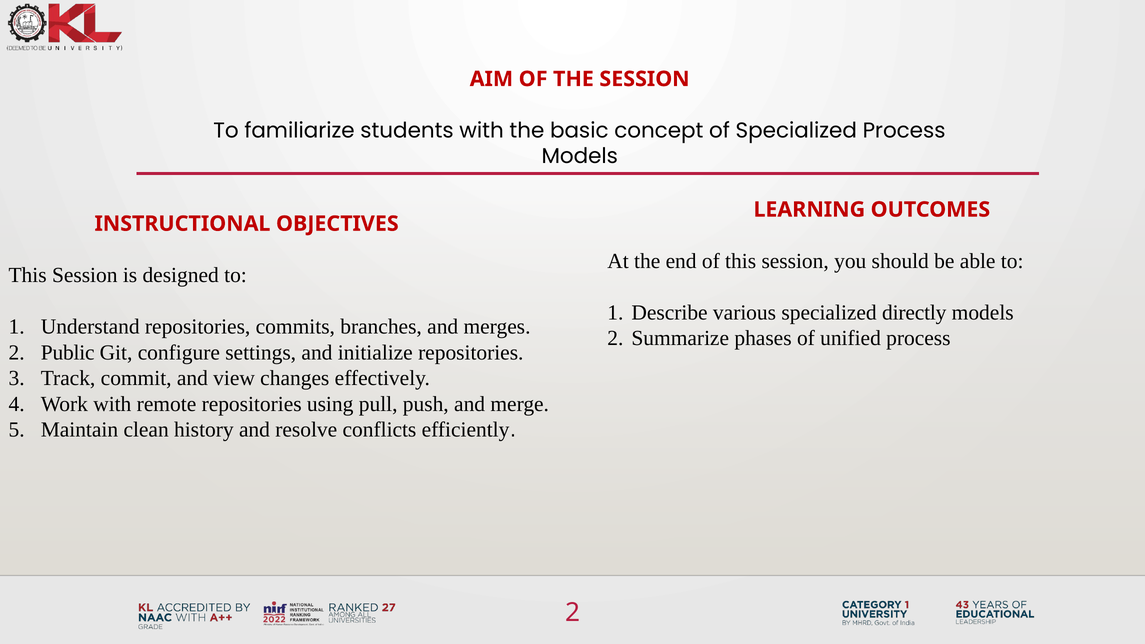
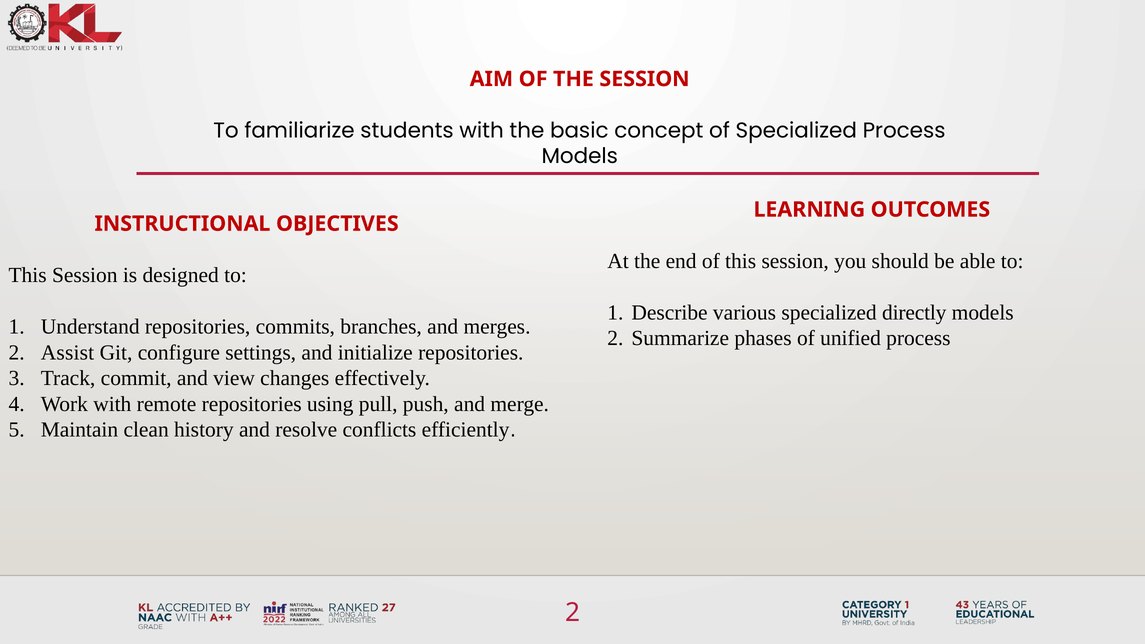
Public: Public -> Assist
